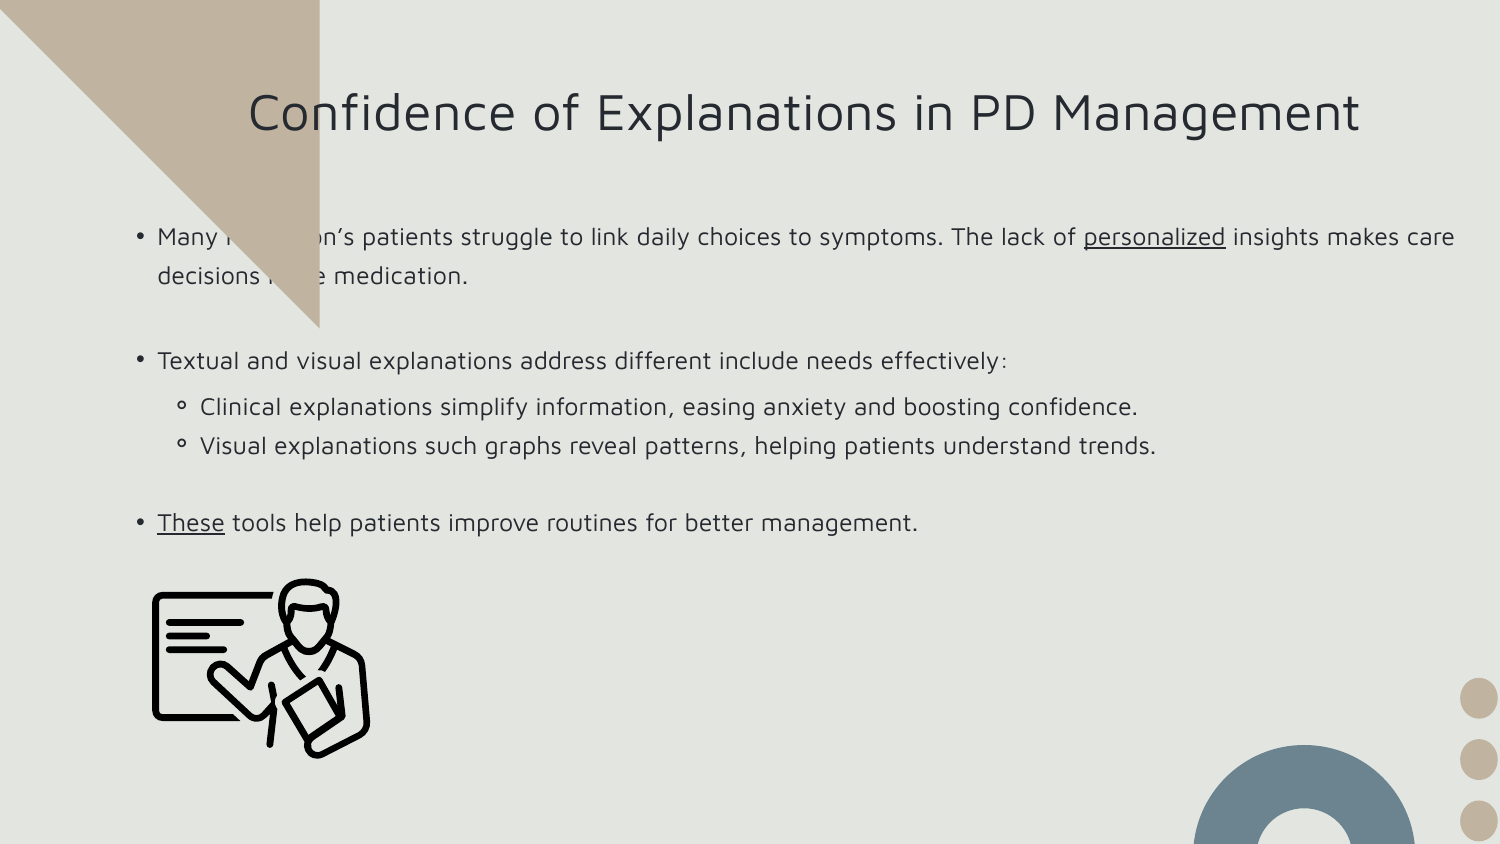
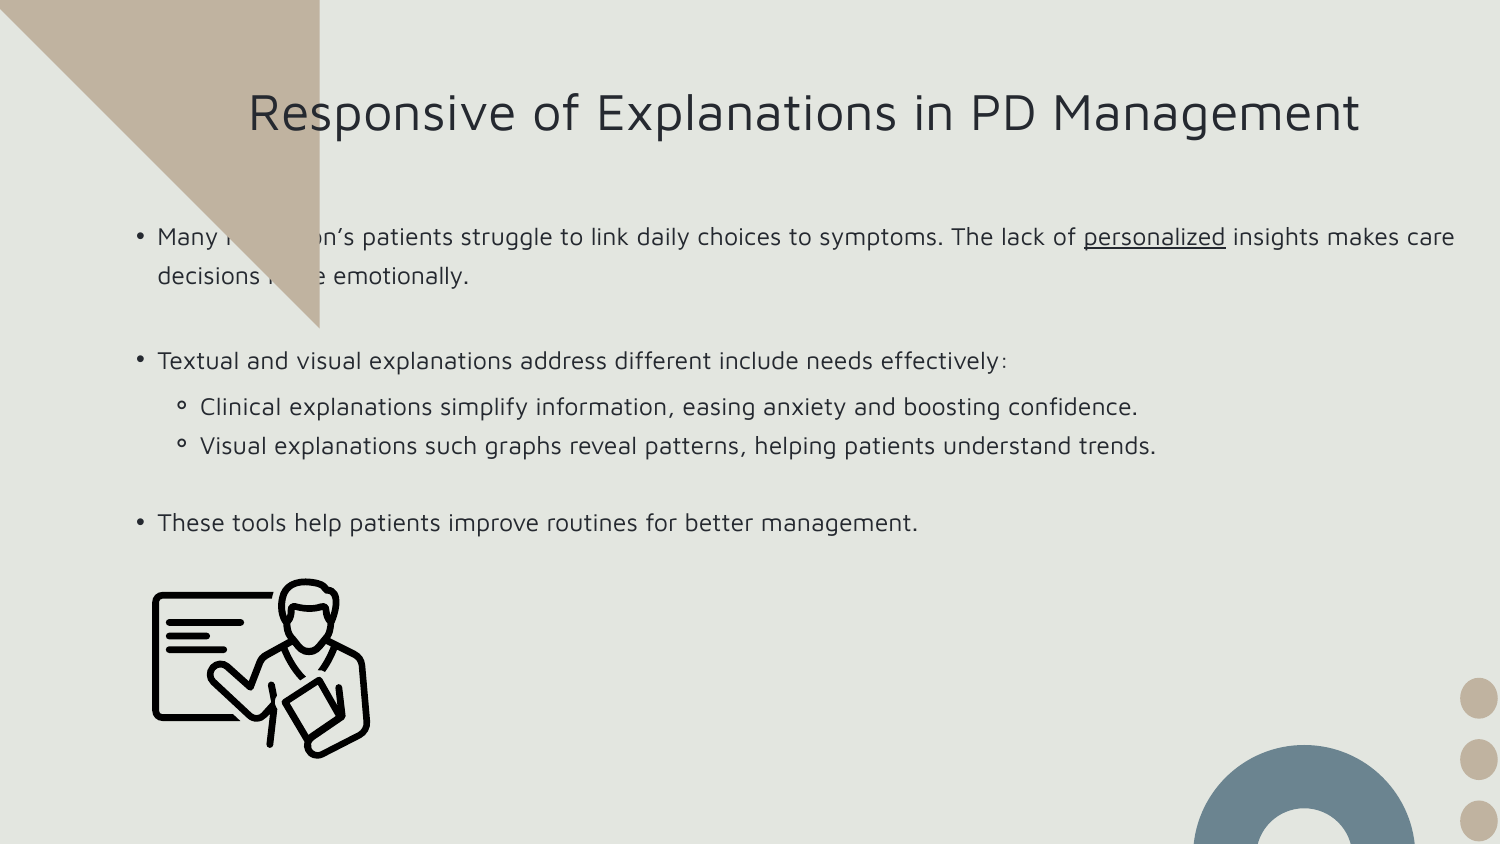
Confidence at (382, 114): Confidence -> Responsive
medication: medication -> emotionally
These underline: present -> none
